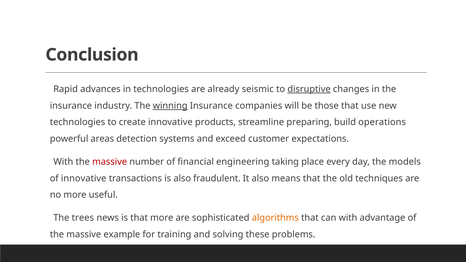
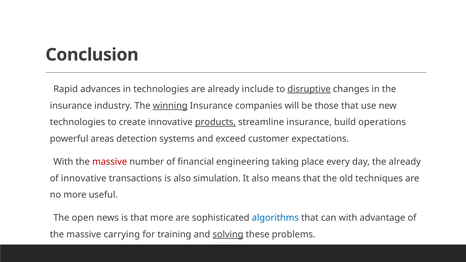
seismic: seismic -> include
products underline: none -> present
streamline preparing: preparing -> insurance
the models: models -> already
fraudulent: fraudulent -> simulation
trees: trees -> open
algorithms colour: orange -> blue
example: example -> carrying
solving underline: none -> present
